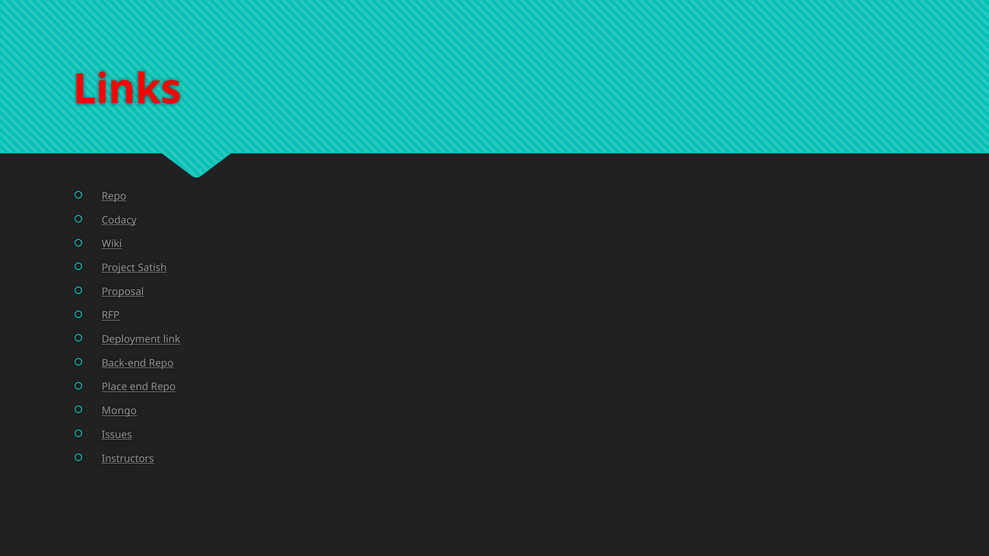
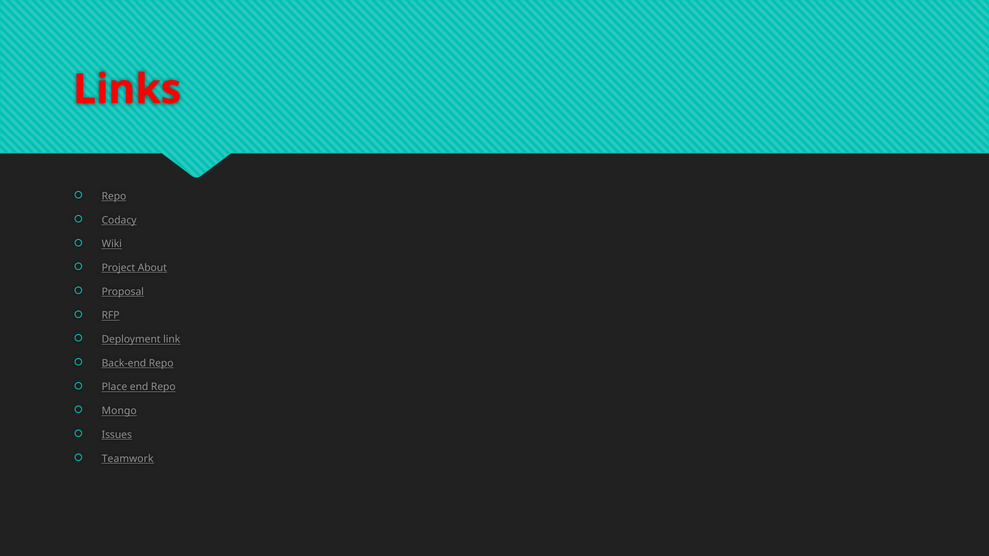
Satish: Satish -> About
Instructors: Instructors -> Teamwork
